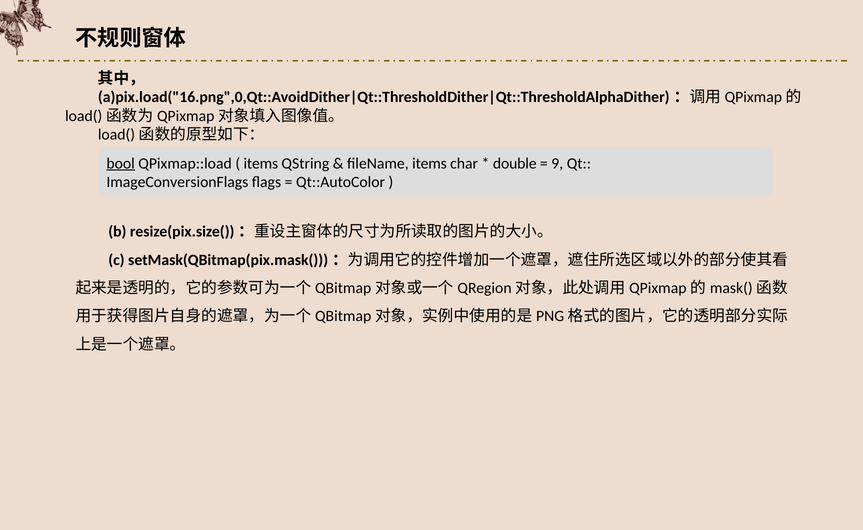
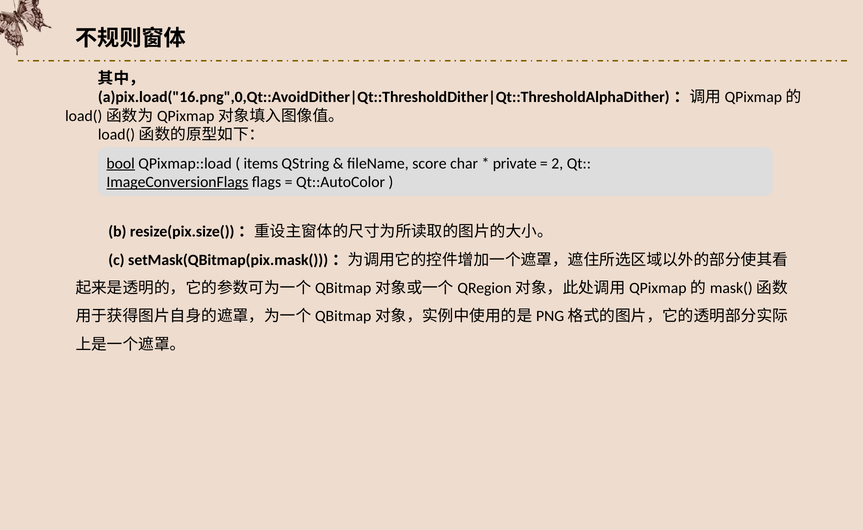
fileName items: items -> score
double: double -> private
9: 9 -> 2
ImageConversionFlags underline: none -> present
